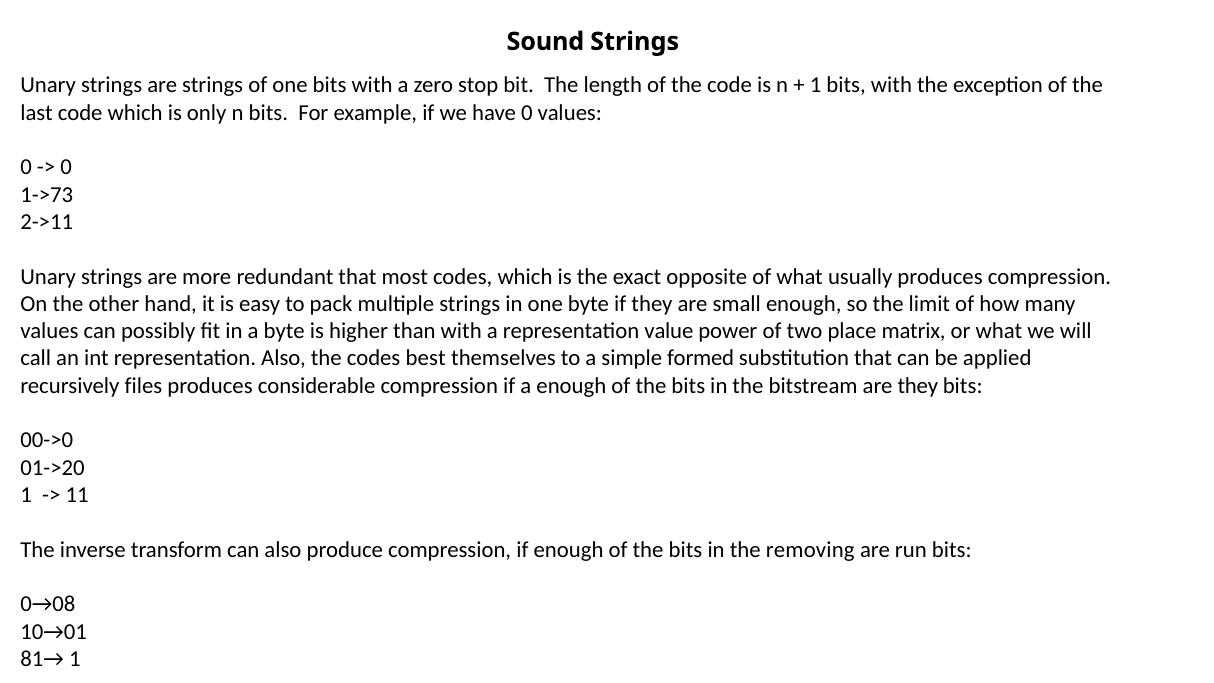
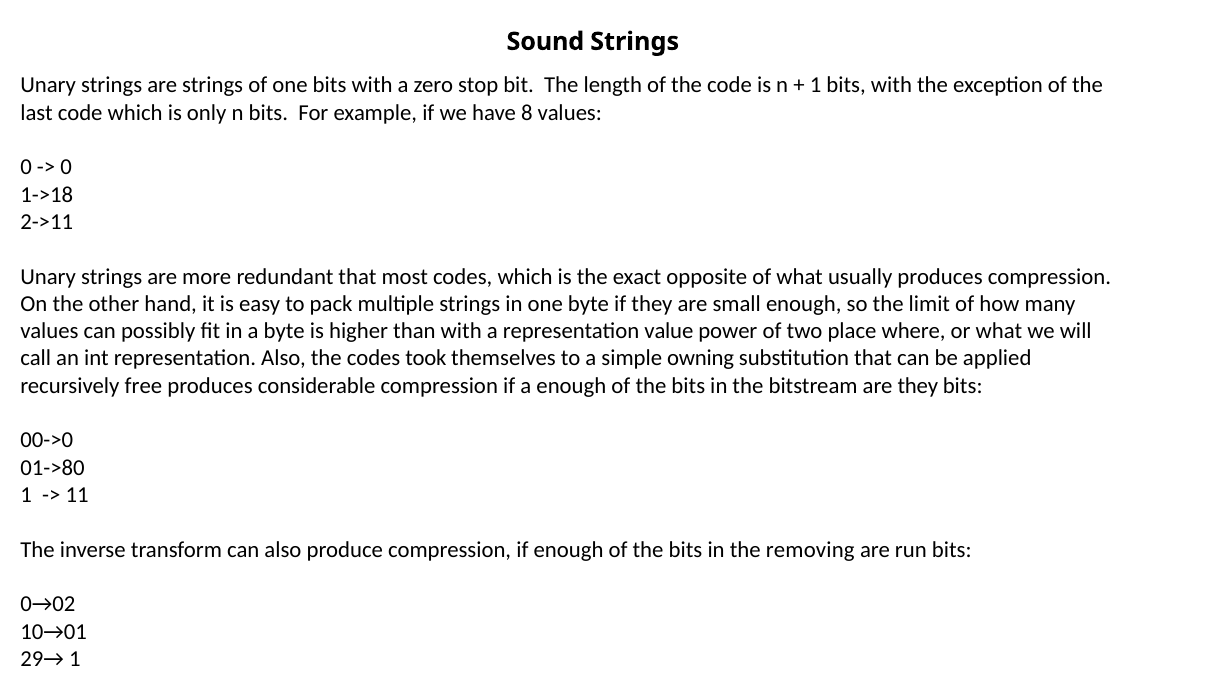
have 0: 0 -> 8
1->73: 1->73 -> 1->18
matrix: matrix -> where
best: best -> took
formed: formed -> owning
files: files -> free
01->20: 01->20 -> 01->80
0→08: 0→08 -> 0→02
81→: 81→ -> 29→
